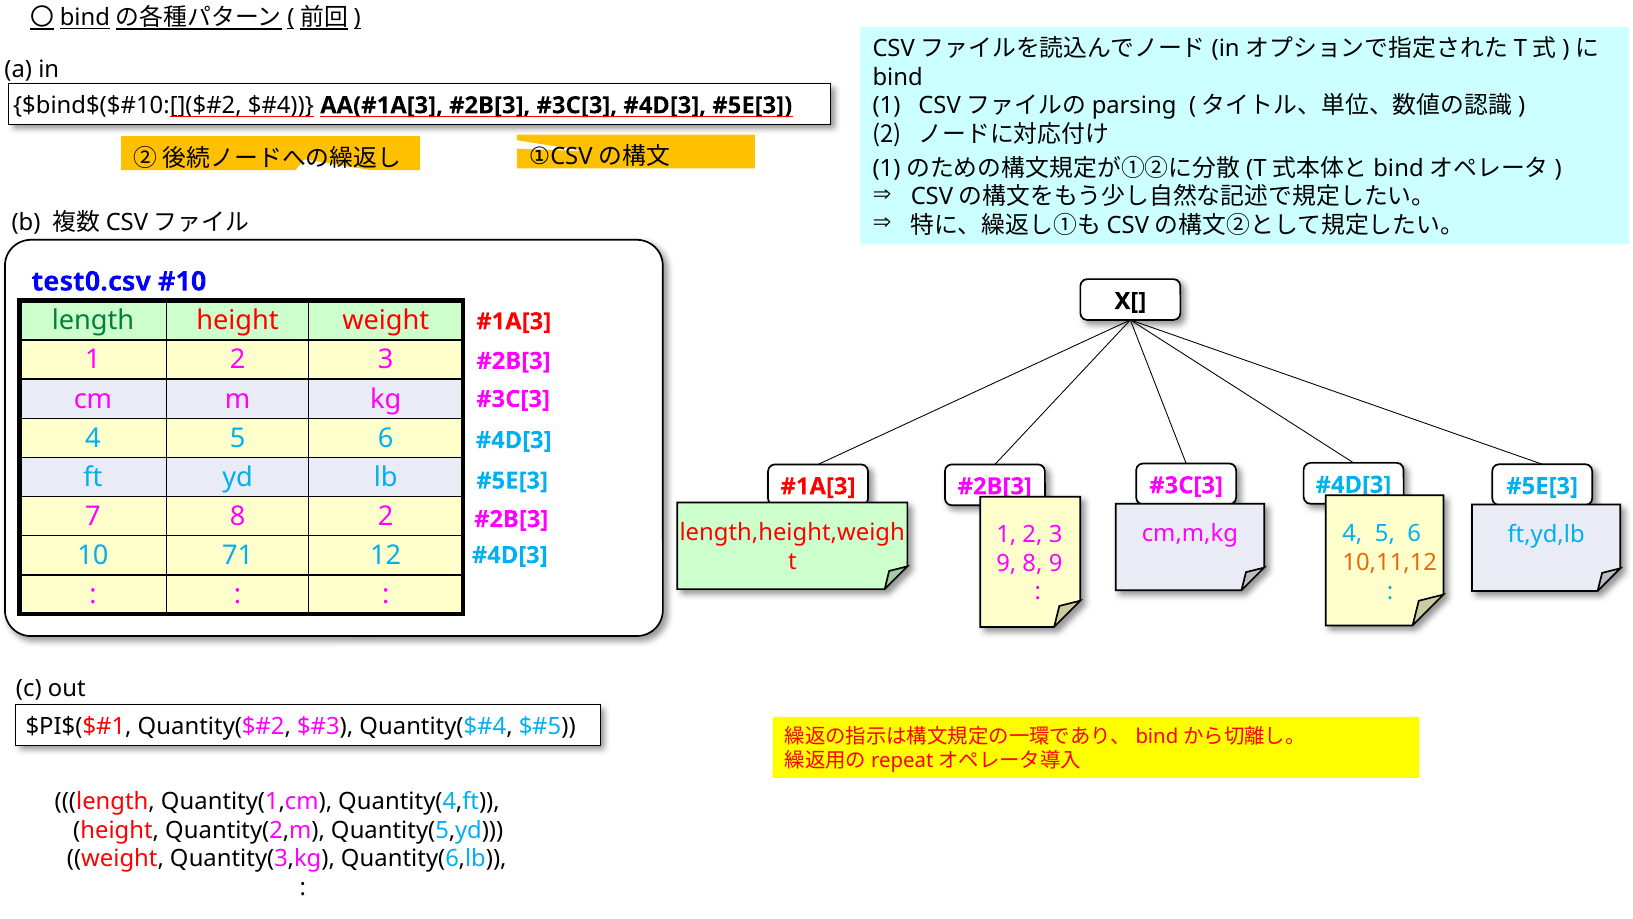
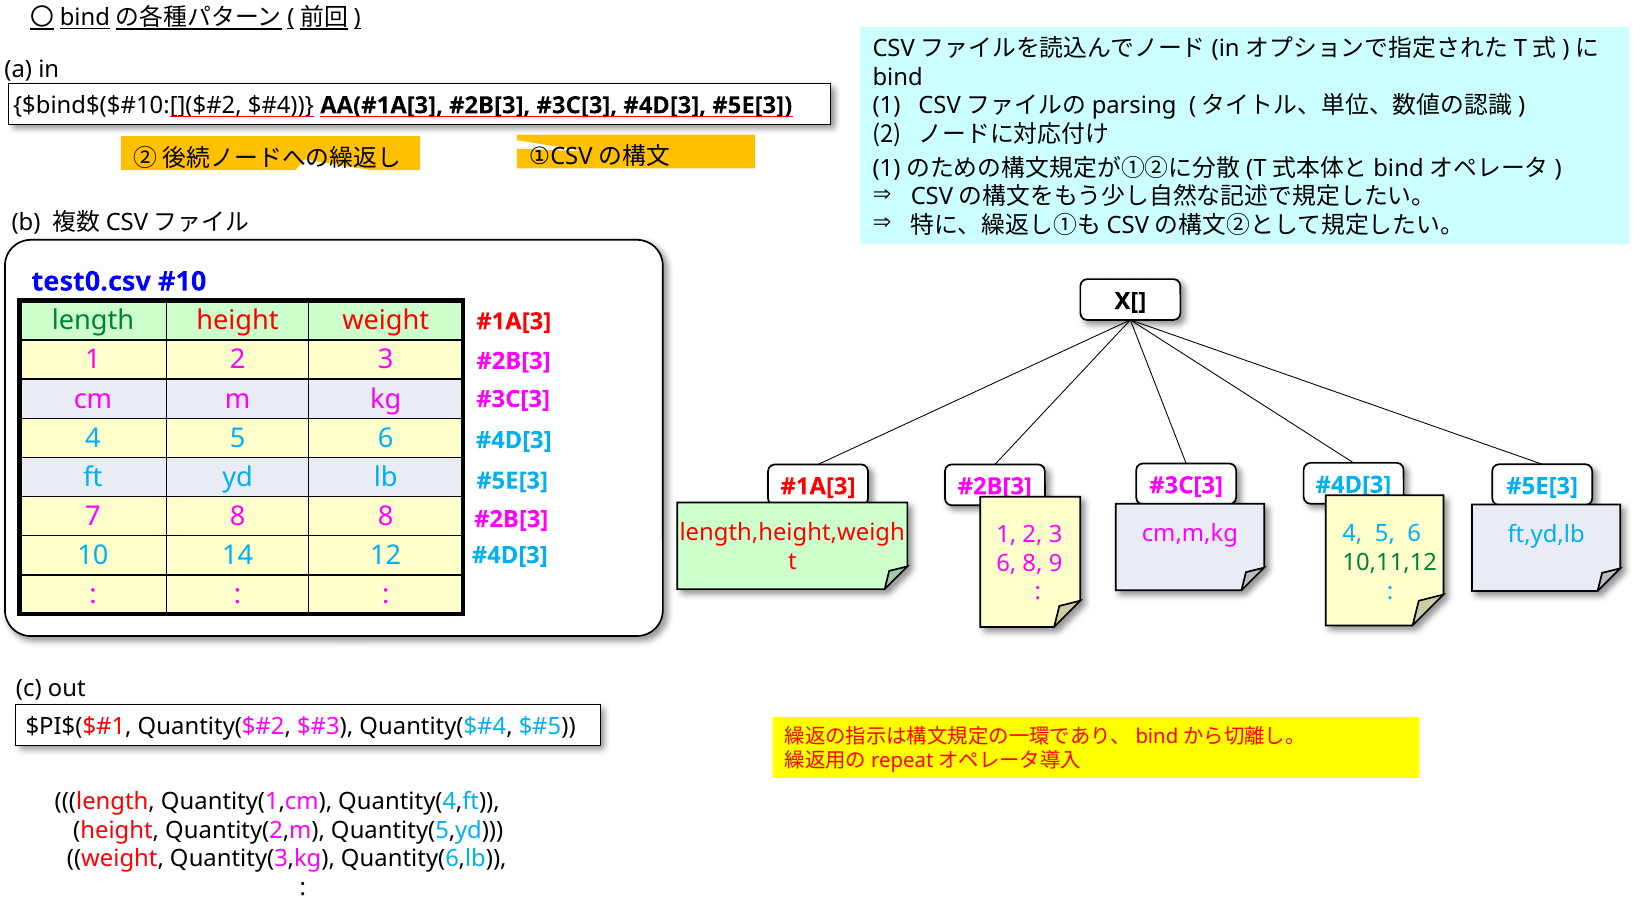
8 2: 2 -> 8
71: 71 -> 14
10,11,12 colour: orange -> green
9 at (1006, 563): 9 -> 6
